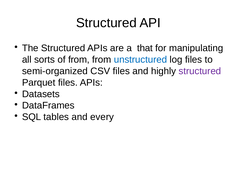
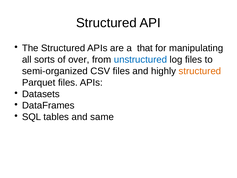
of from: from -> over
structured at (200, 71) colour: purple -> orange
every: every -> same
